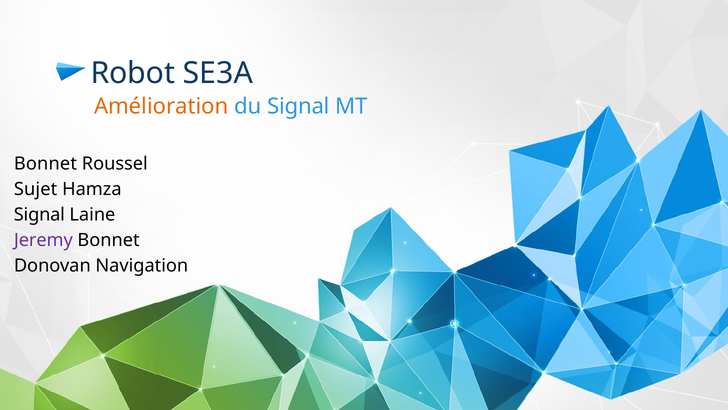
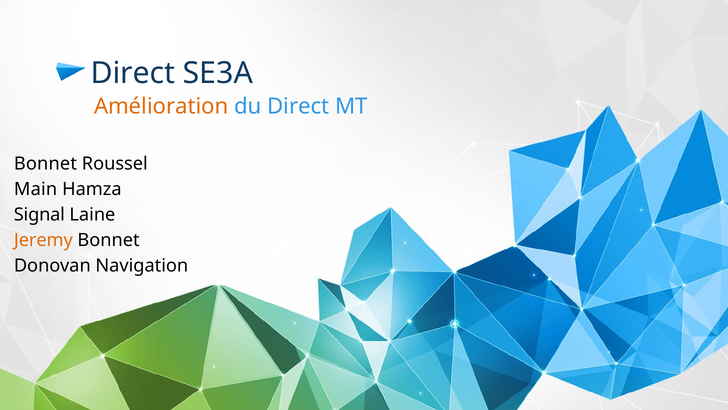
Robot at (133, 73): Robot -> Direct
du Signal: Signal -> Direct
Sujet: Sujet -> Main
Jeremy colour: purple -> orange
